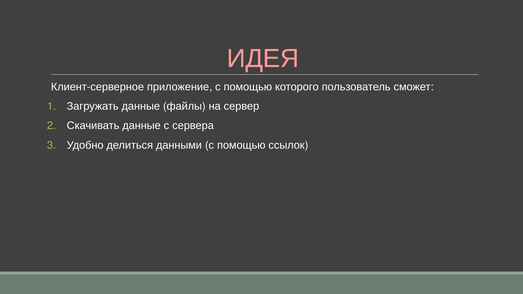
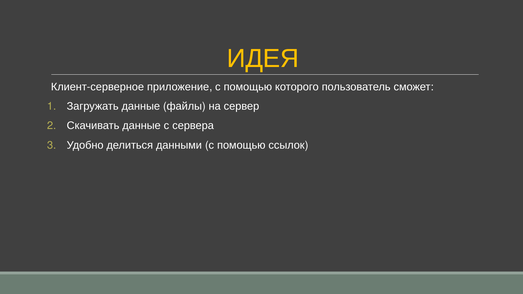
ИДЕЯ colour: pink -> yellow
